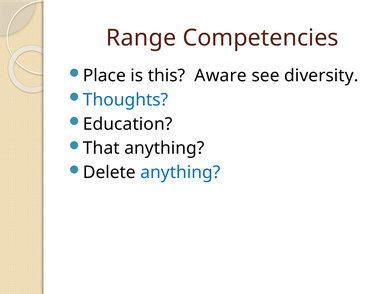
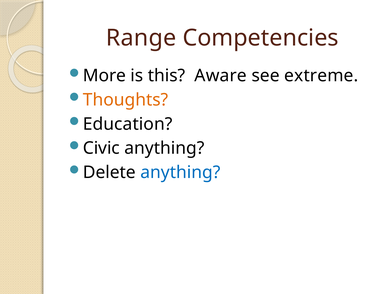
Place: Place -> More
diversity: diversity -> extreme
Thoughts colour: blue -> orange
That: That -> Civic
